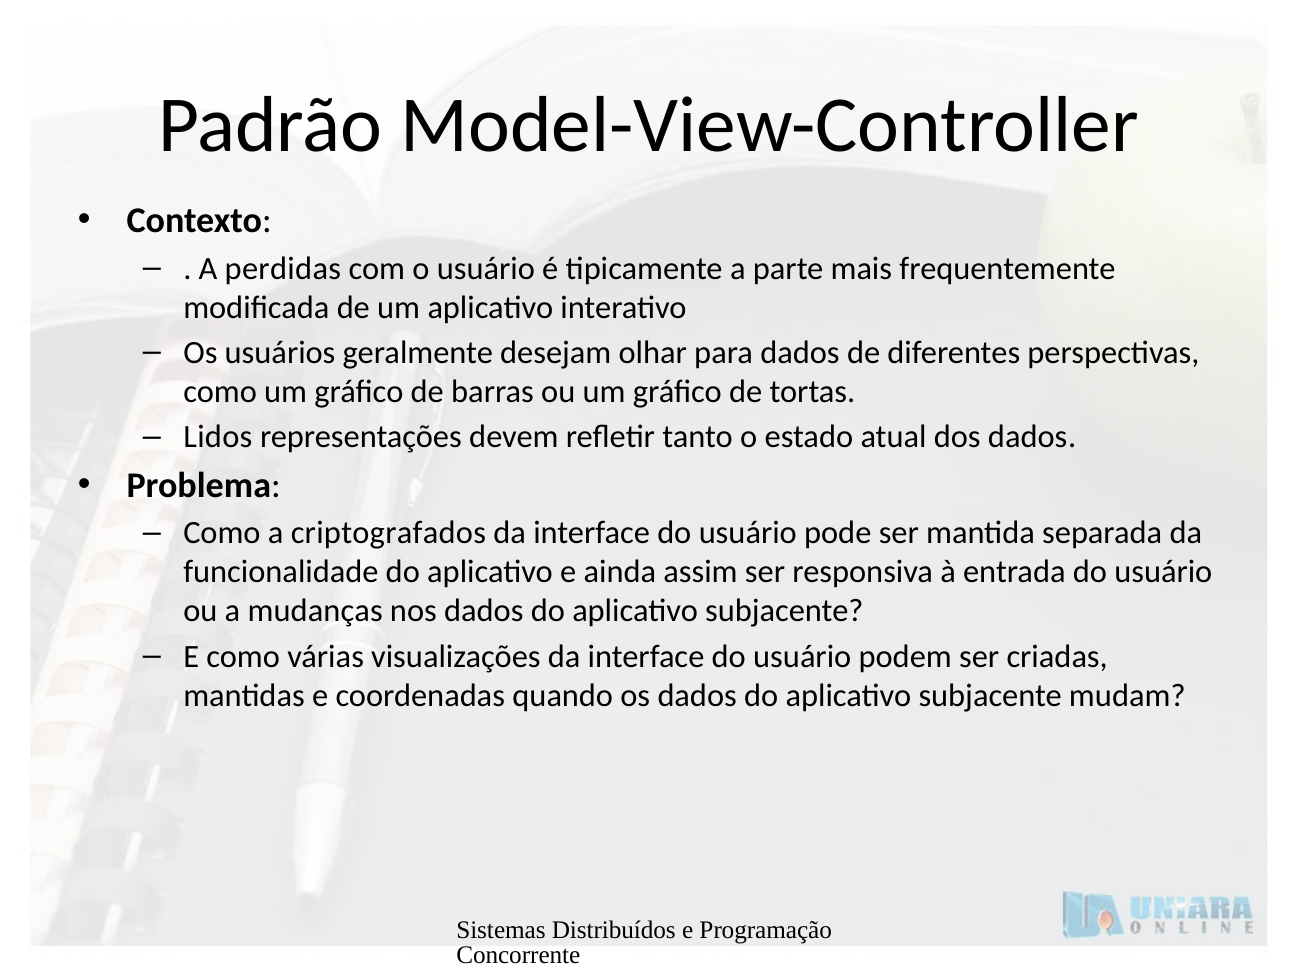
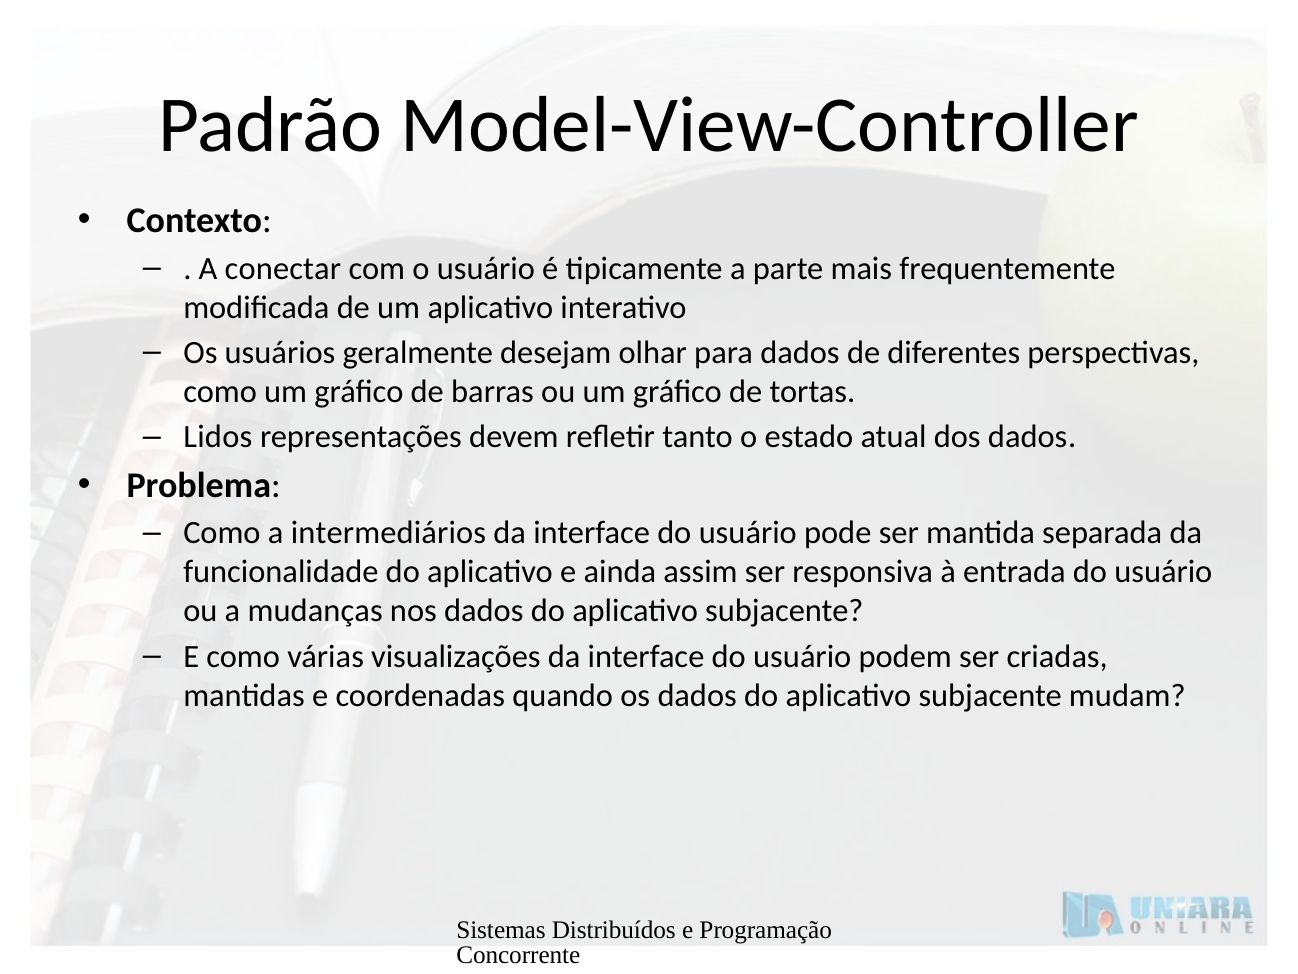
perdidas: perdidas -> conectar
criptografados: criptografados -> intermediários
